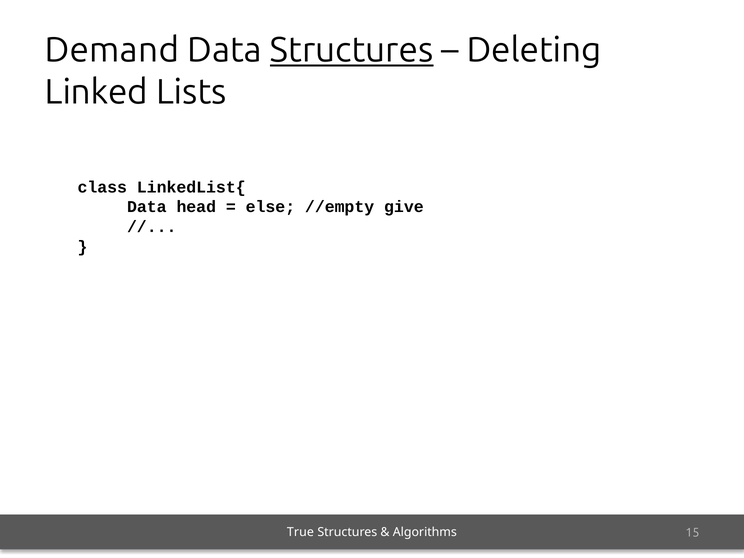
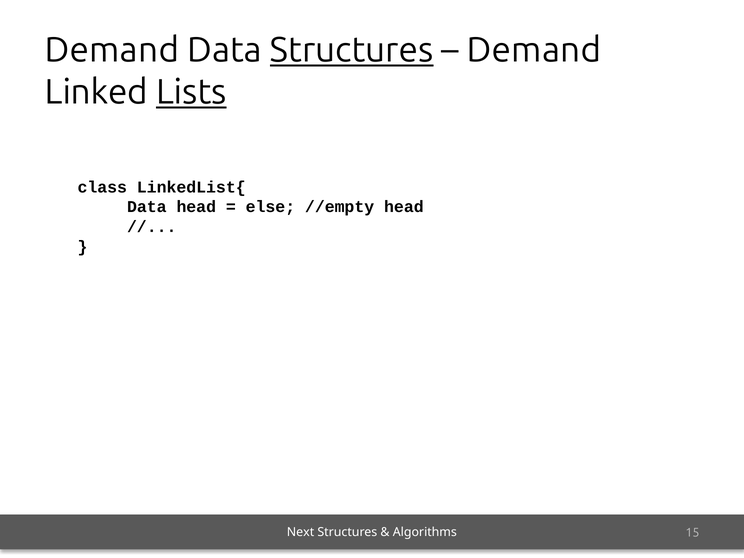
Deleting at (534, 50): Deleting -> Demand
Lists underline: none -> present
//empty give: give -> head
True: True -> Next
